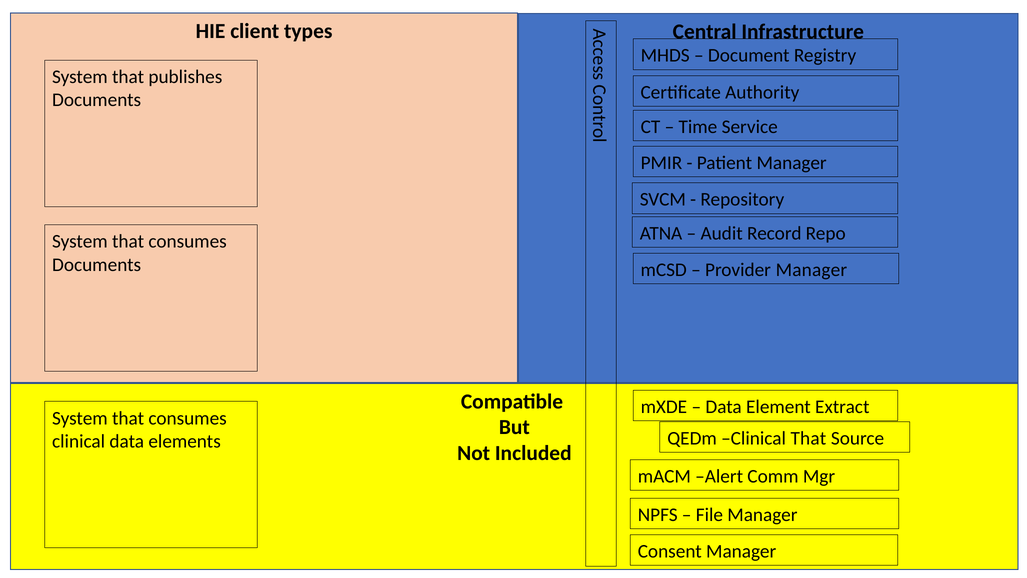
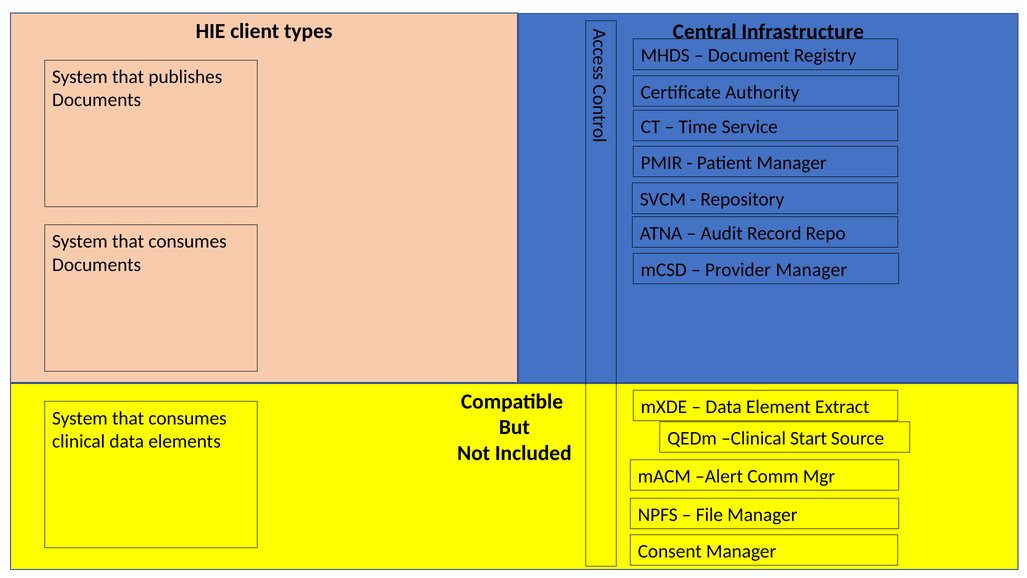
Clinical That: That -> Start
